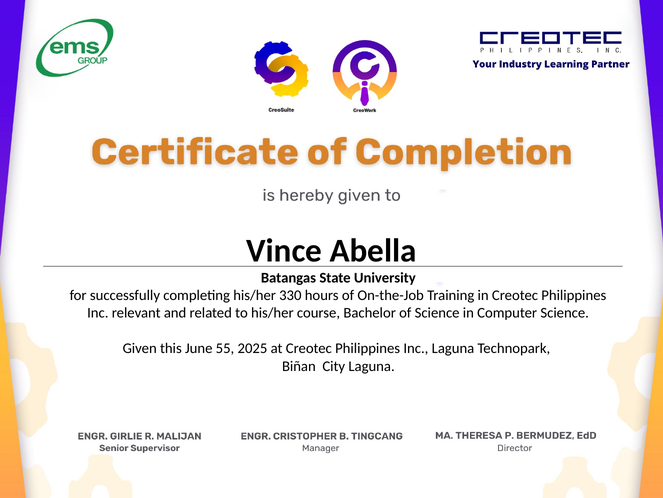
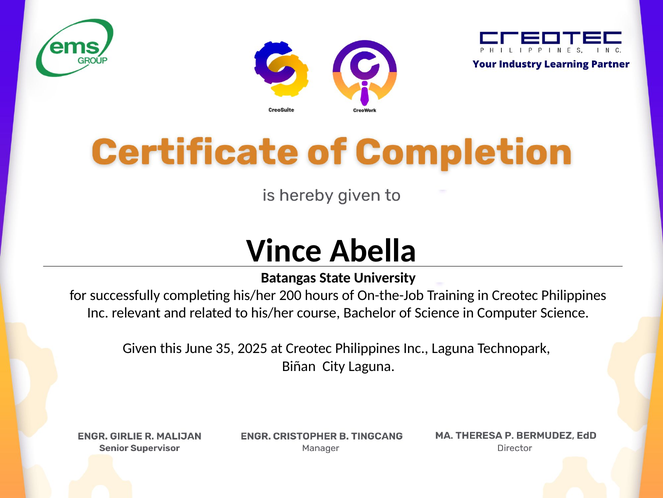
330: 330 -> 200
55: 55 -> 35
